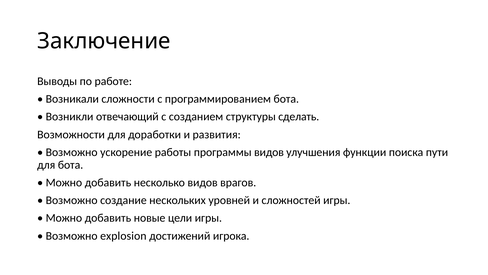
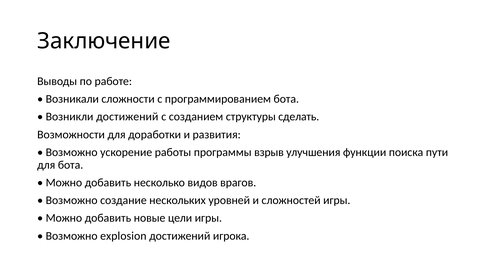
Возникли отвечающий: отвечающий -> достижений
программы видов: видов -> взрыв
